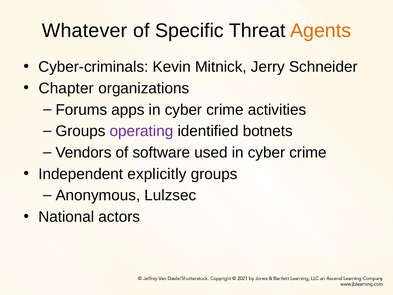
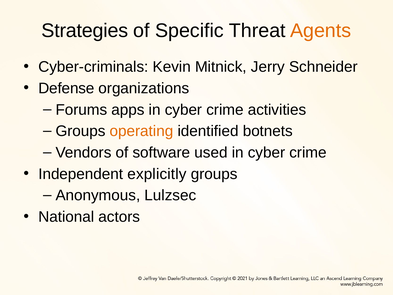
Whatever: Whatever -> Strategies
Chapter: Chapter -> Defense
operating colour: purple -> orange
